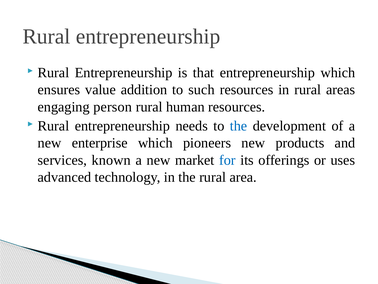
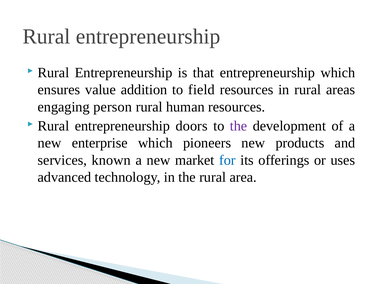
such: such -> field
needs: needs -> doors
the at (239, 126) colour: blue -> purple
